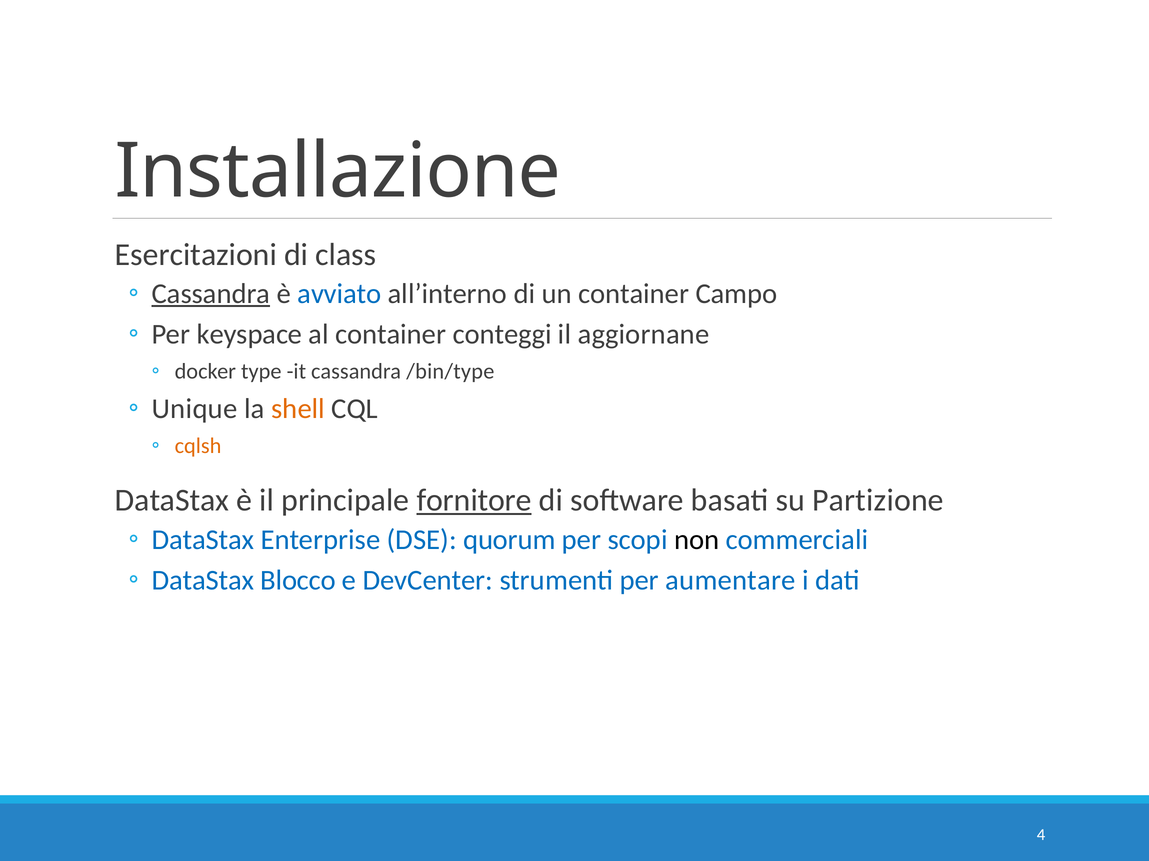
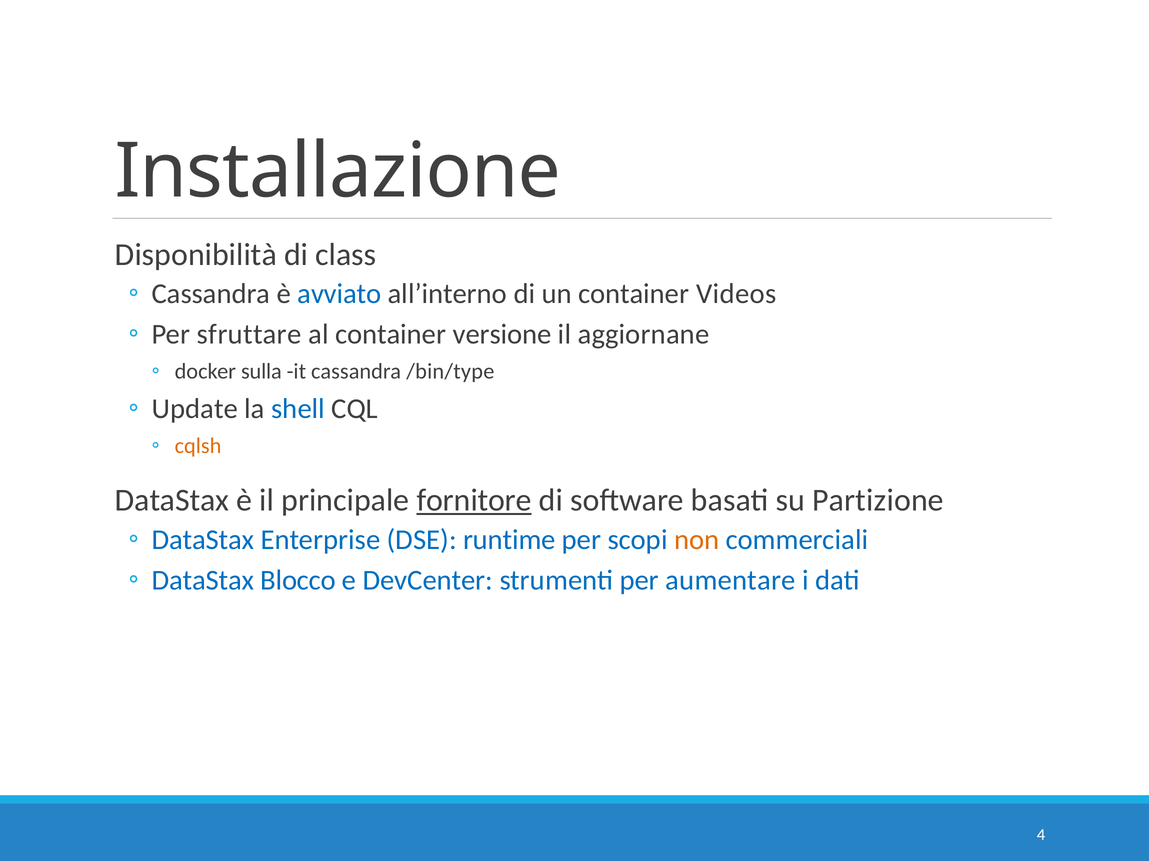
Esercitazioni: Esercitazioni -> Disponibilità
Cassandra at (211, 294) underline: present -> none
Campo: Campo -> Videos
keyspace: keyspace -> sfruttare
conteggi: conteggi -> versione
type: type -> sulla
Unique: Unique -> Update
shell colour: orange -> blue
quorum: quorum -> runtime
non colour: black -> orange
